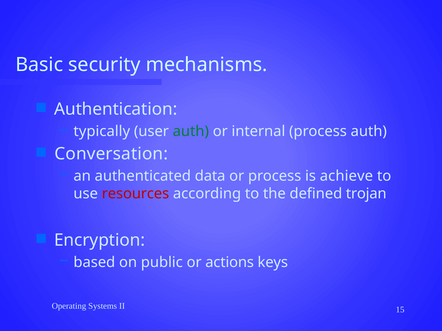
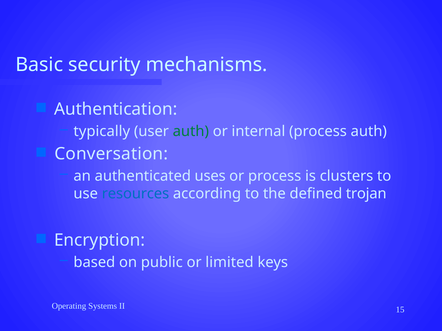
data: data -> uses
achieve: achieve -> clusters
resources colour: red -> blue
actions: actions -> limited
